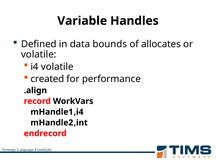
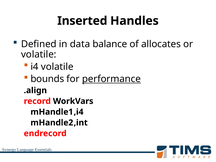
Variable: Variable -> Inserted
bounds: bounds -> balance
created: created -> bounds
performance underline: none -> present
